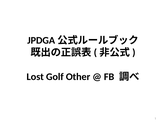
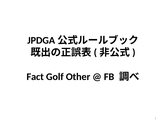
Lost: Lost -> Fact
